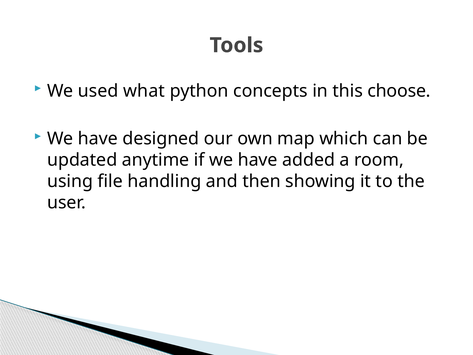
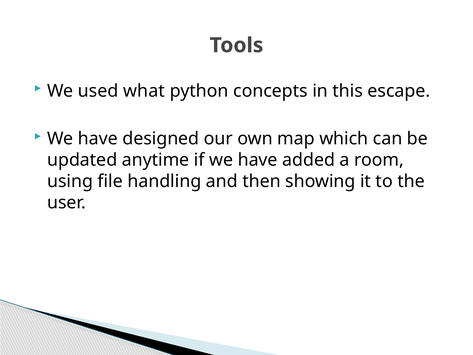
choose: choose -> escape
